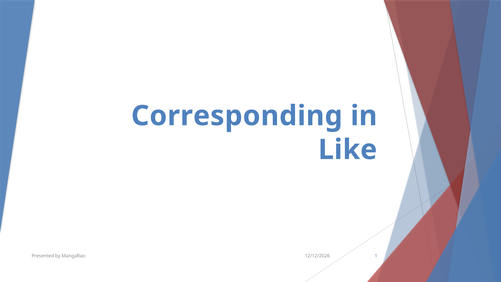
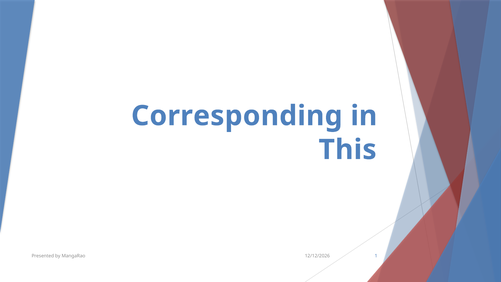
Like: Like -> This
